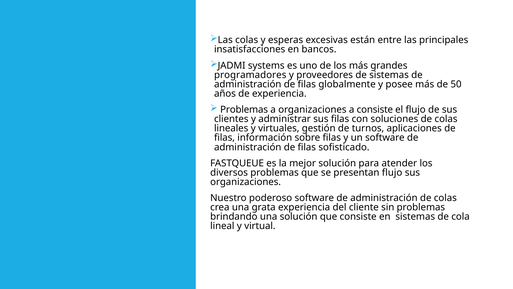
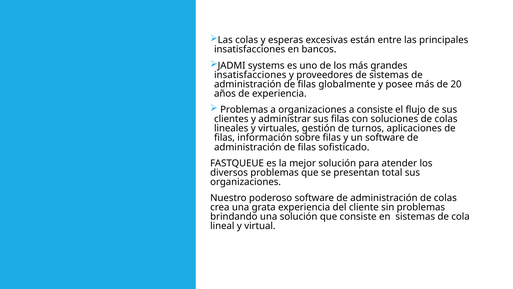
programadores at (250, 75): programadores -> insatisfacciones
50: 50 -> 20
presentan flujo: flujo -> total
